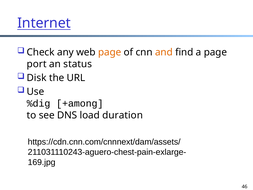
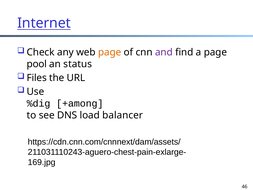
and colour: orange -> purple
port: port -> pool
Disk: Disk -> Files
duration: duration -> balancer
